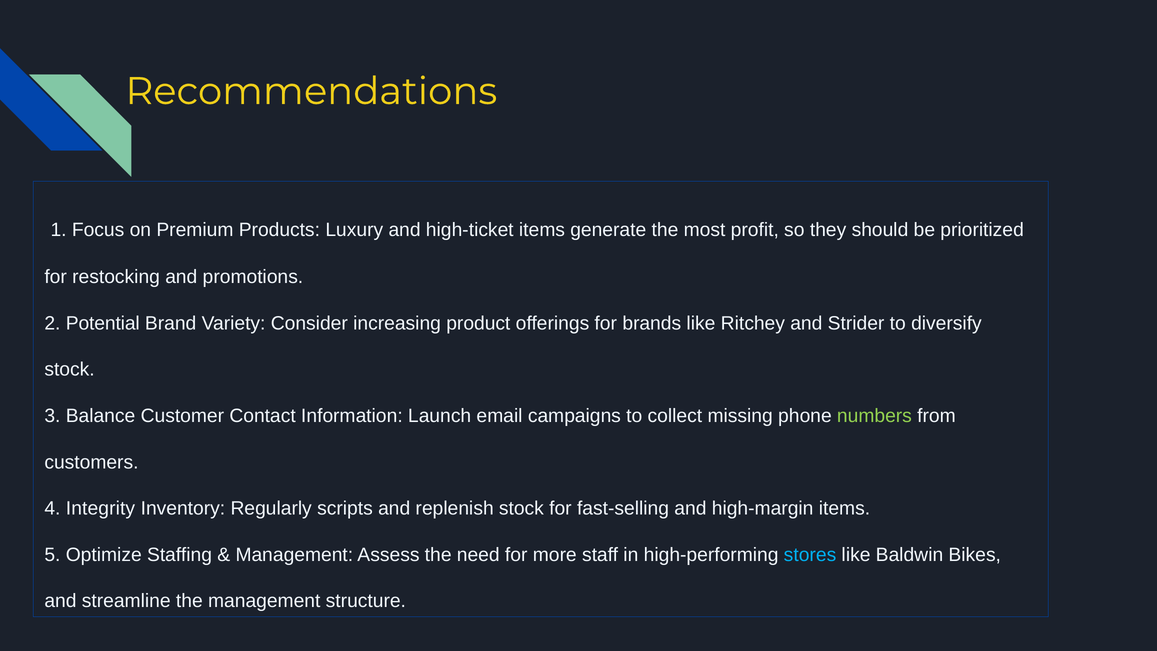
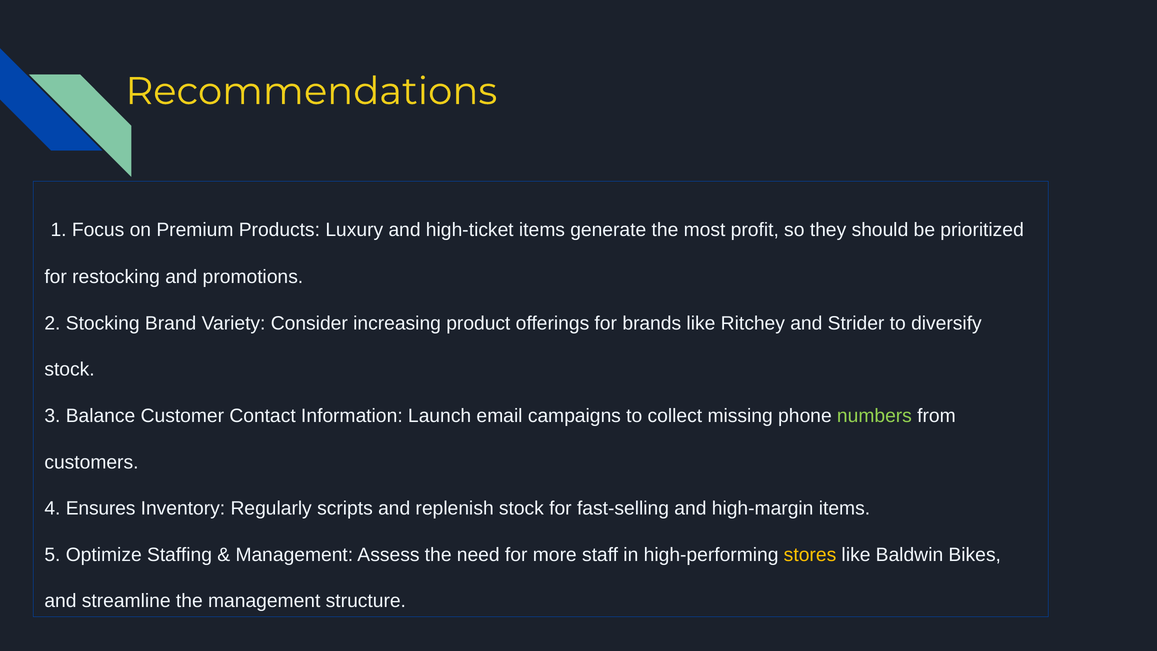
Potential: Potential -> Stocking
Integrity: Integrity -> Ensures
stores colour: light blue -> yellow
